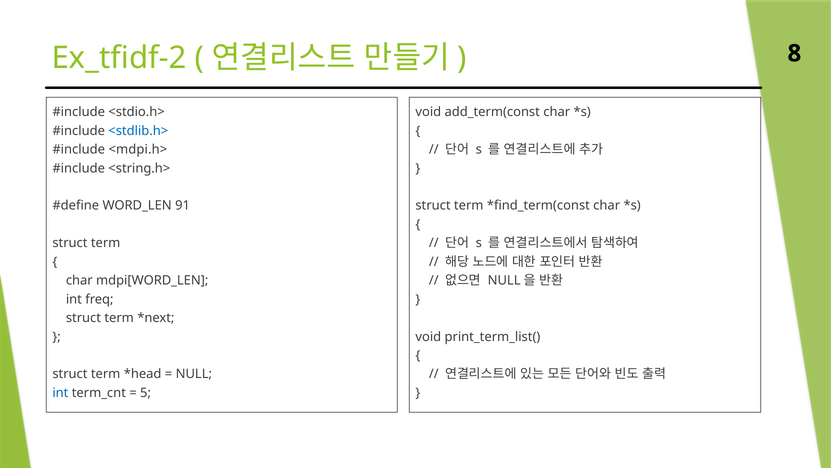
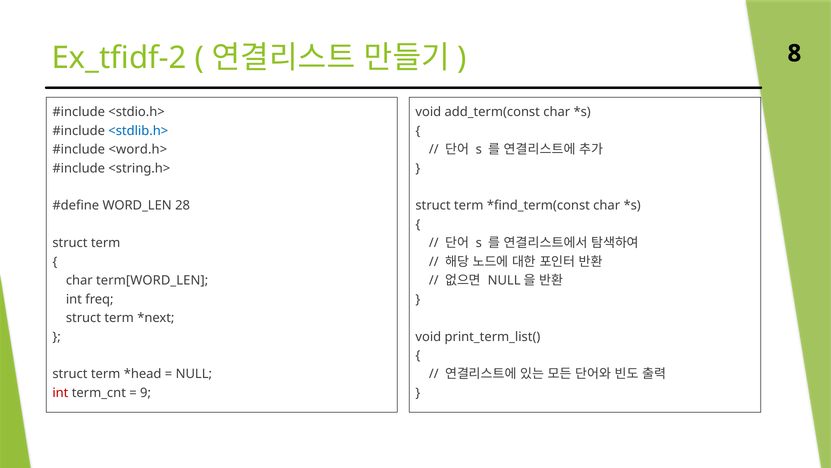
<mdpi.h>: <mdpi.h> -> <word.h>
91: 91 -> 28
mdpi[WORD_LEN: mdpi[WORD_LEN -> term[WORD_LEN
int at (60, 392) colour: blue -> red
5: 5 -> 9
